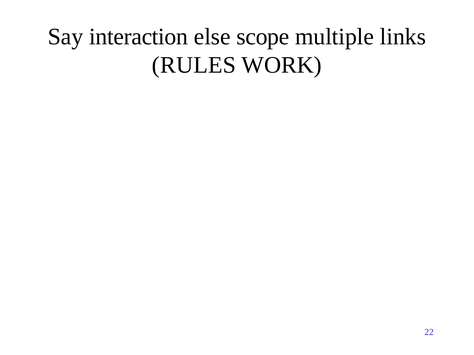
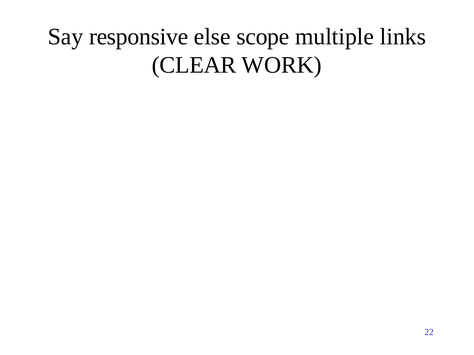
interaction: interaction -> responsive
RULES: RULES -> CLEAR
